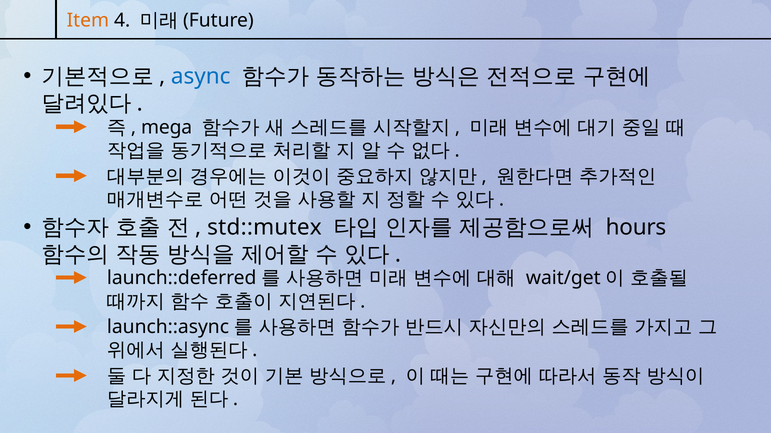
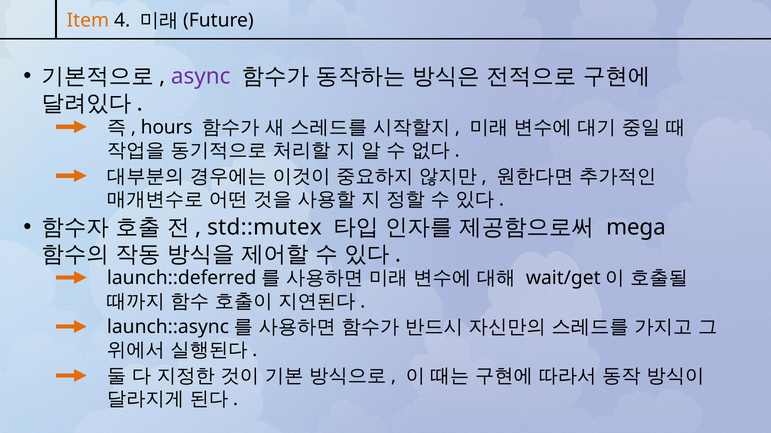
async colour: blue -> purple
mega: mega -> hours
hours: hours -> mega
